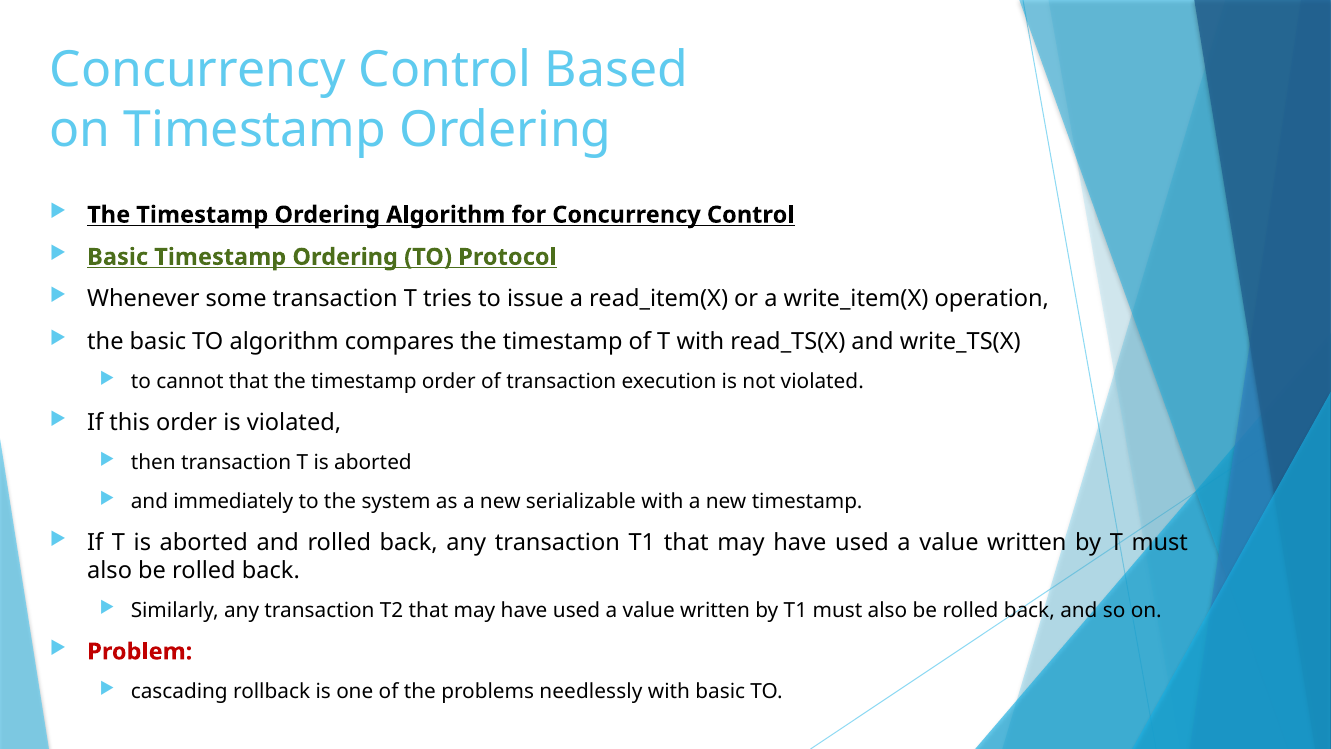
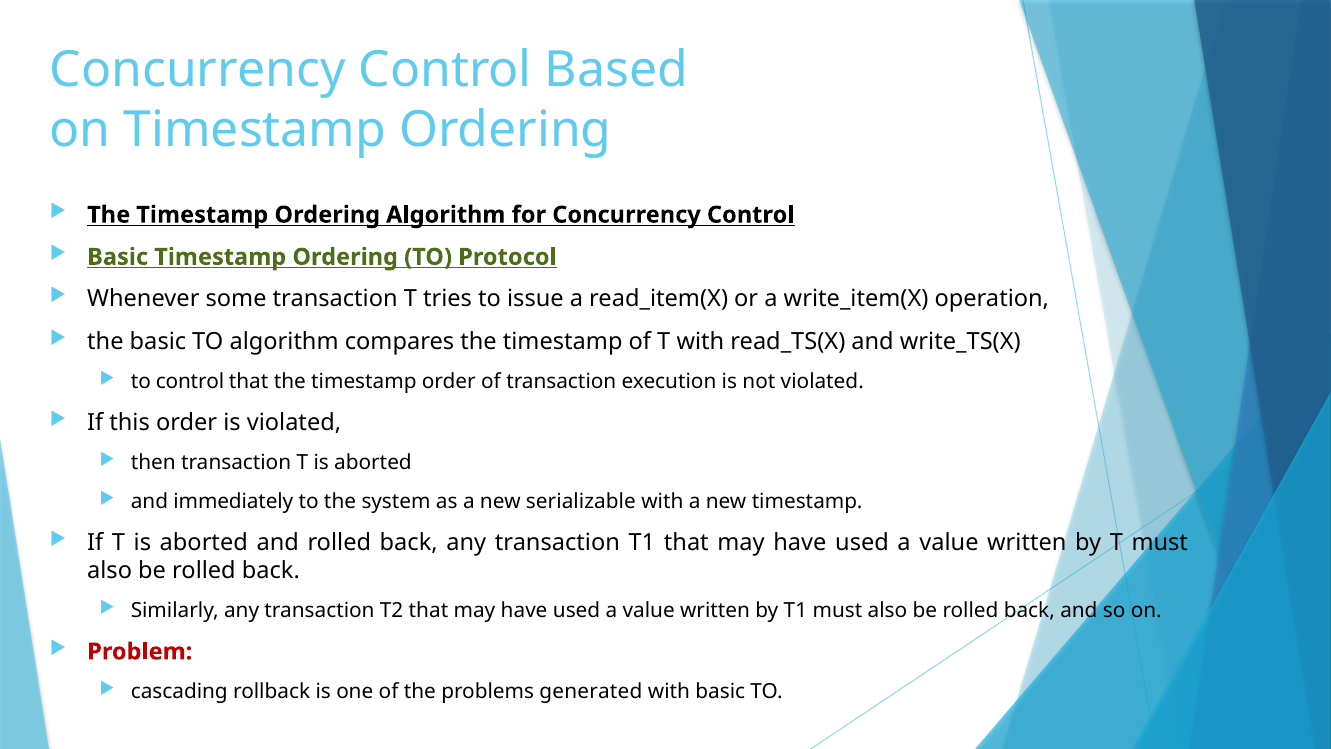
to cannot: cannot -> control
needlessly: needlessly -> generated
